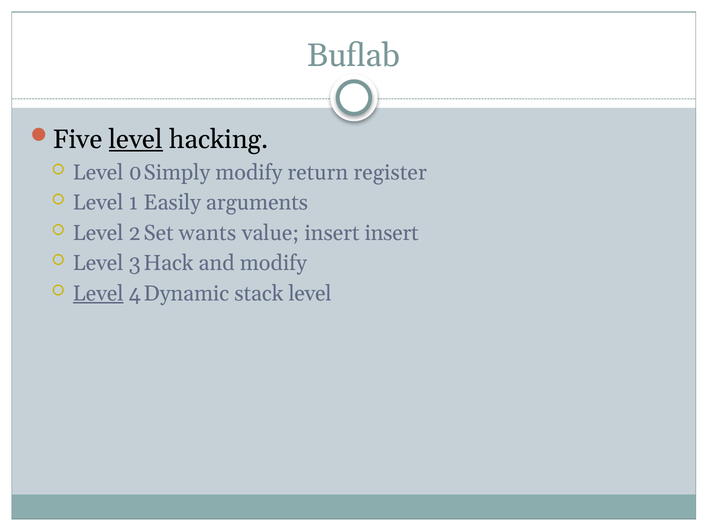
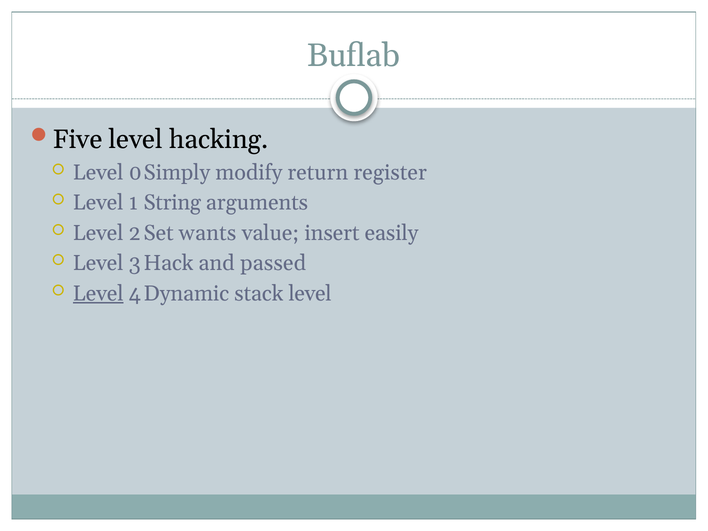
level at (136, 140) underline: present -> none
Easily: Easily -> String
insert insert: insert -> easily
and modify: modify -> passed
